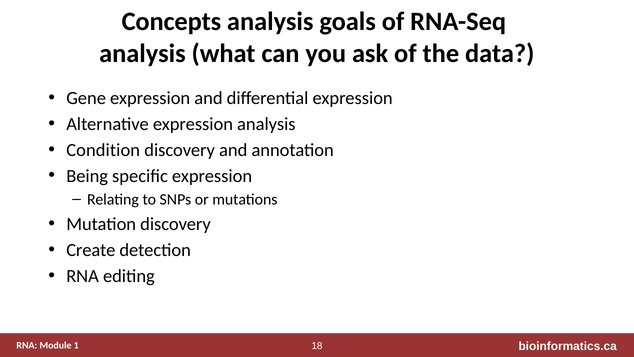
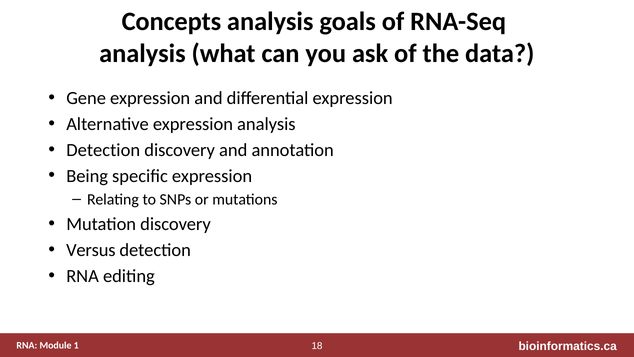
Condition at (103, 150): Condition -> Detection
Create: Create -> Versus
